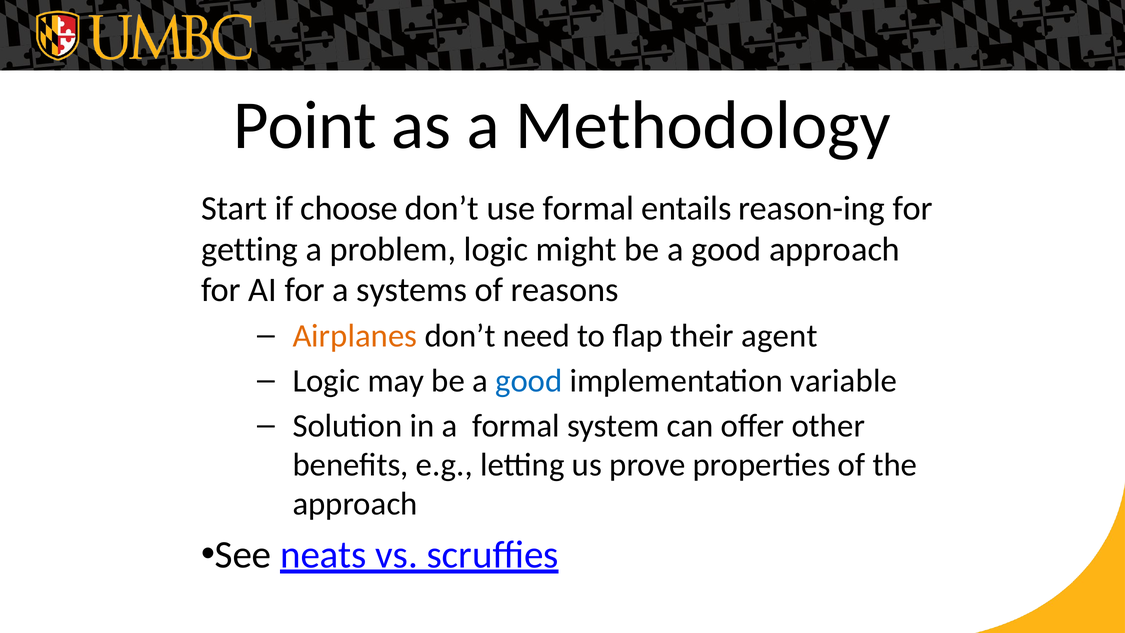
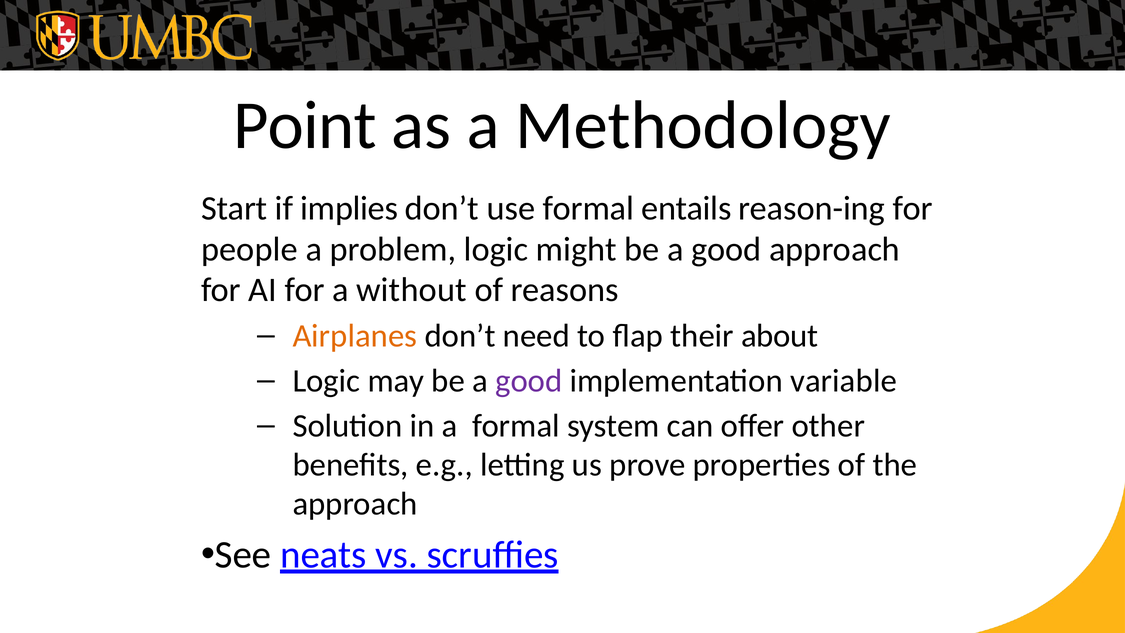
choose: choose -> implies
getting: getting -> people
systems: systems -> without
agent: agent -> about
good at (529, 381) colour: blue -> purple
